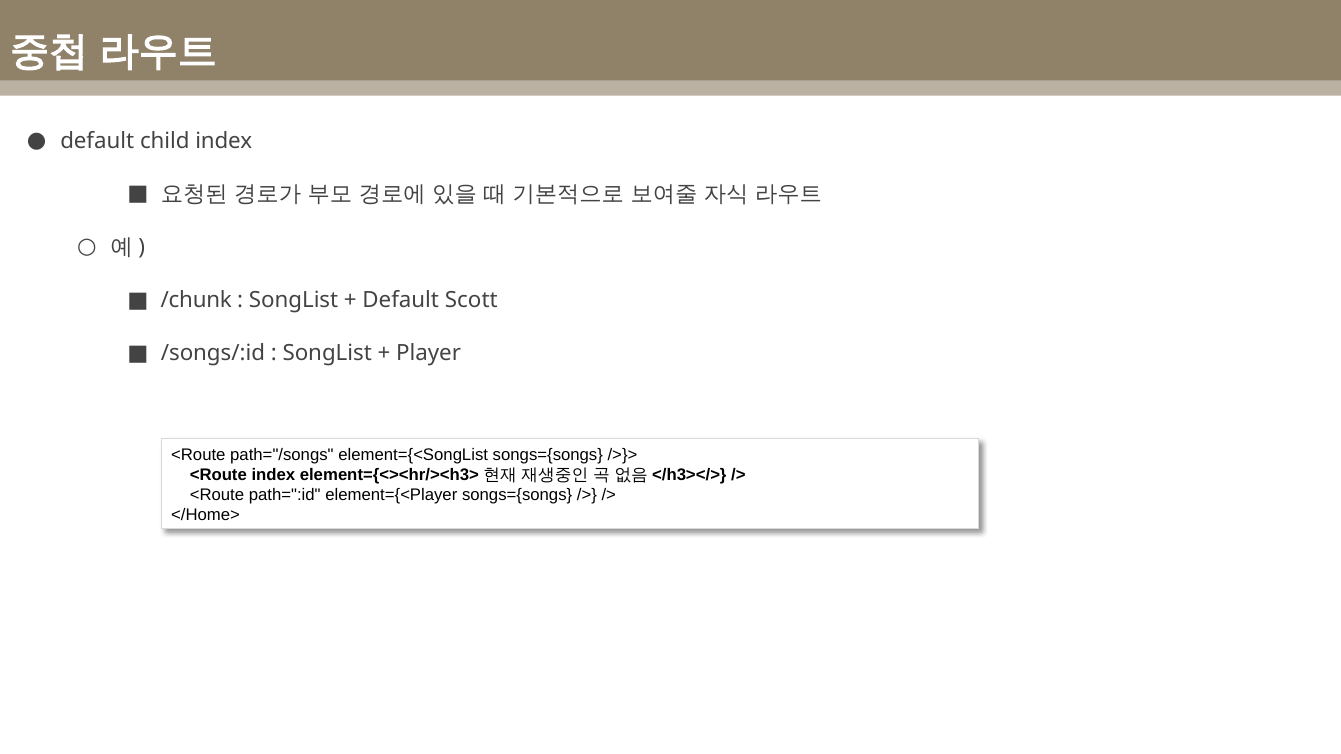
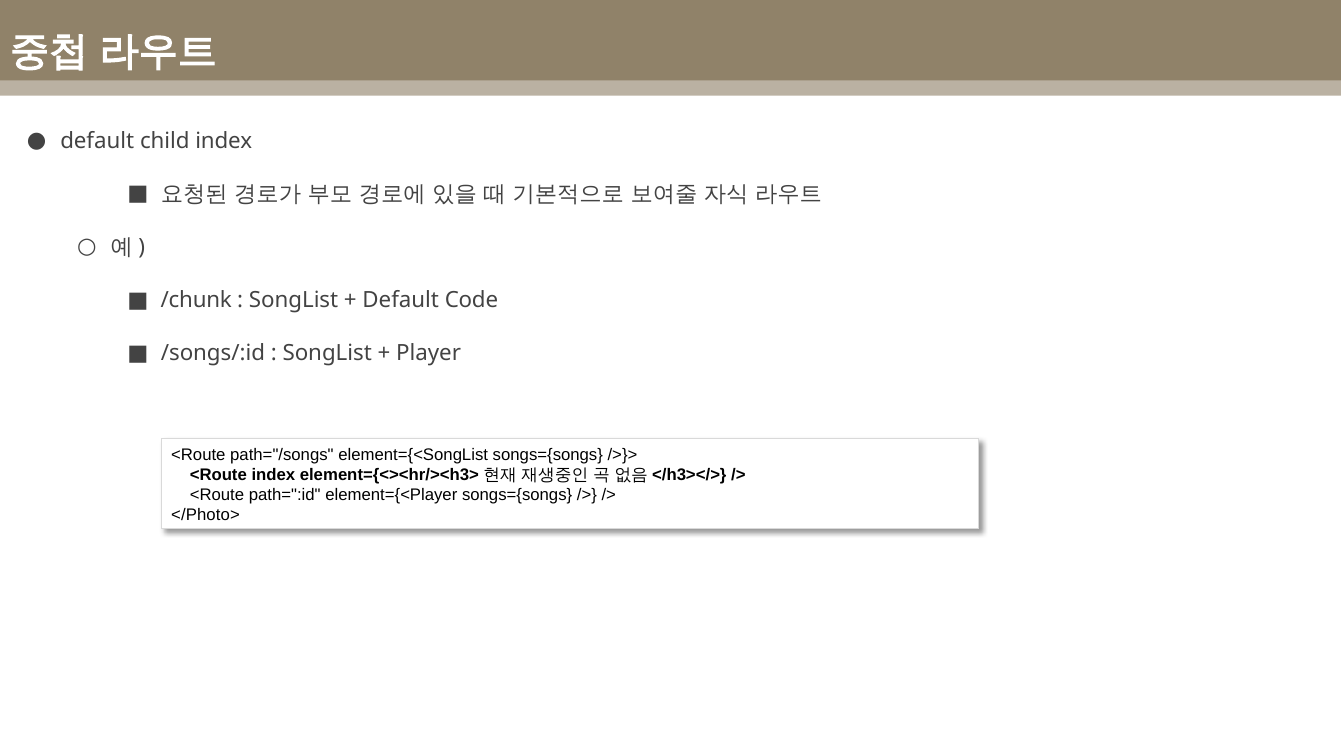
Scott: Scott -> Code
</Home>: </Home> -> </Photo>
